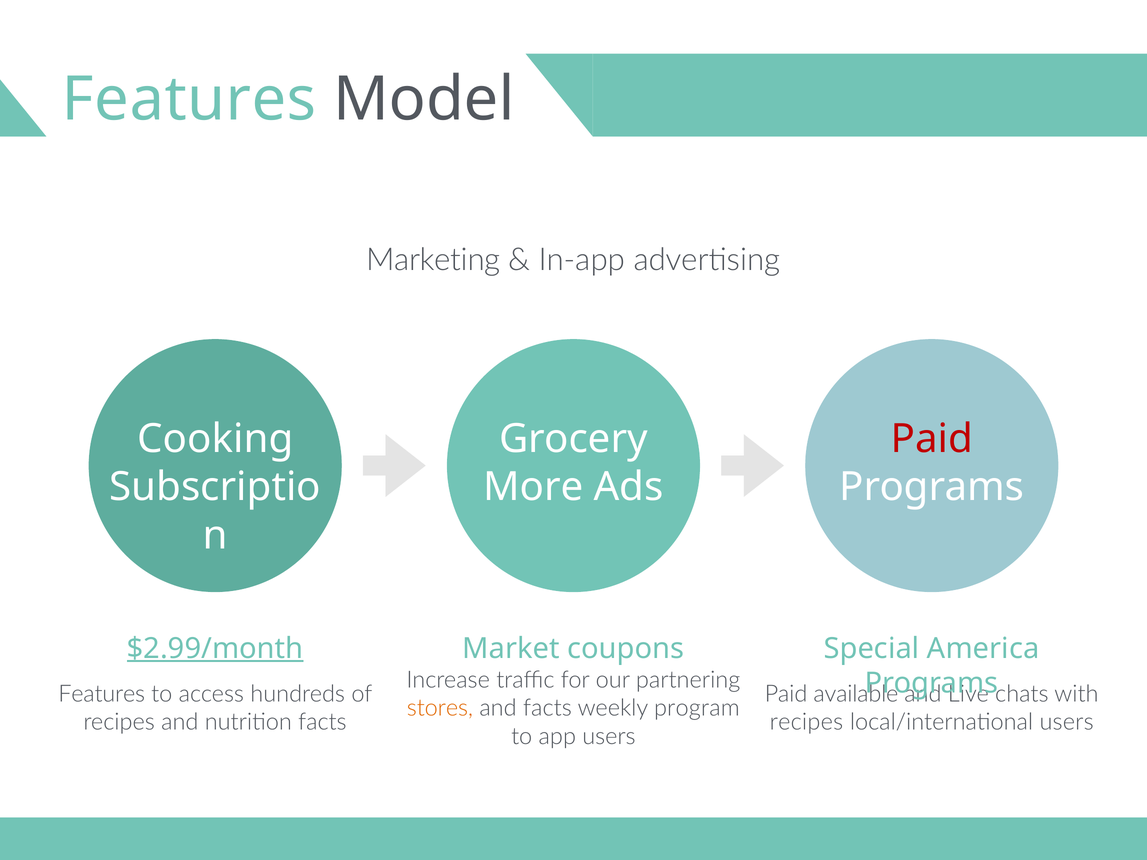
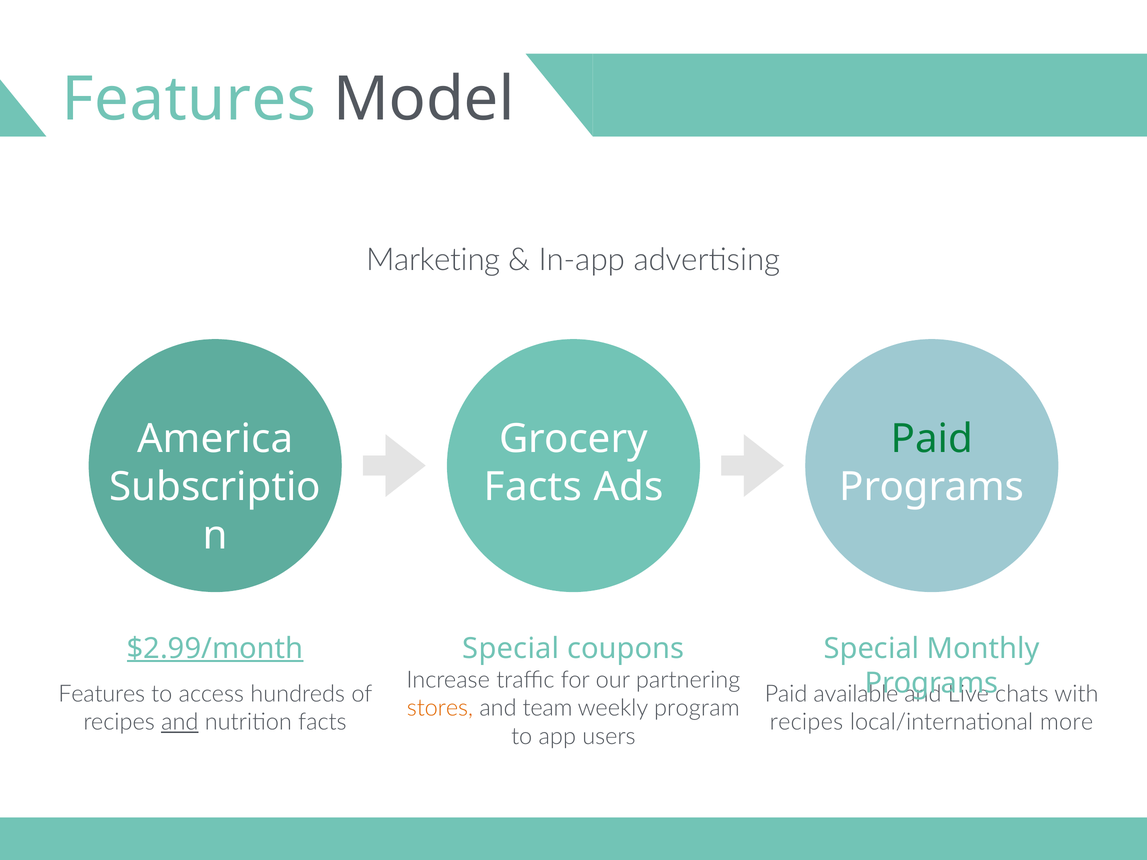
Cooking: Cooking -> America
Paid at (932, 439) colour: red -> green
More at (533, 487): More -> Facts
Market at (511, 649): Market -> Special
America: America -> Monthly
and facts: facts -> team
and at (180, 722) underline: none -> present
local/international users: users -> more
